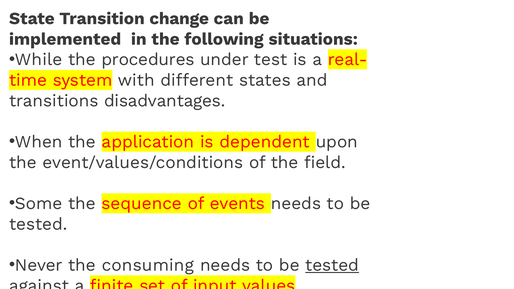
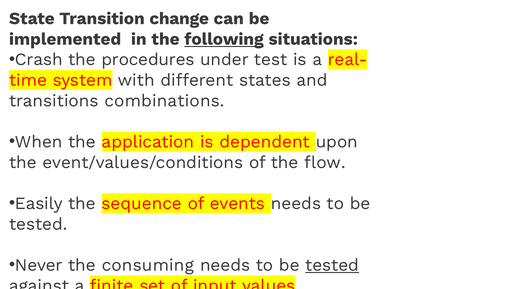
following underline: none -> present
While: While -> Crash
disadvantages: disadvantages -> combinations
field: field -> flow
Some: Some -> Easily
